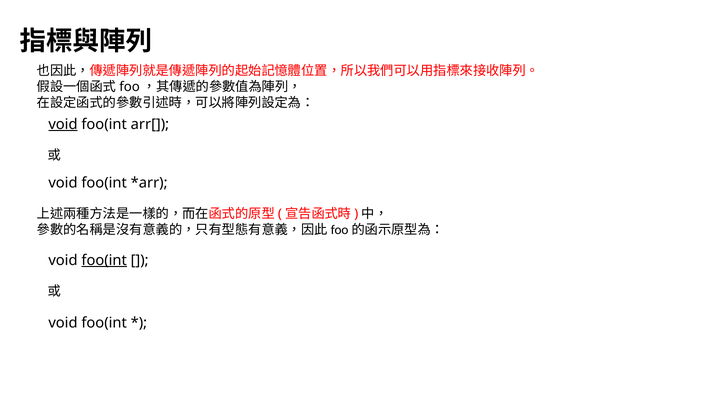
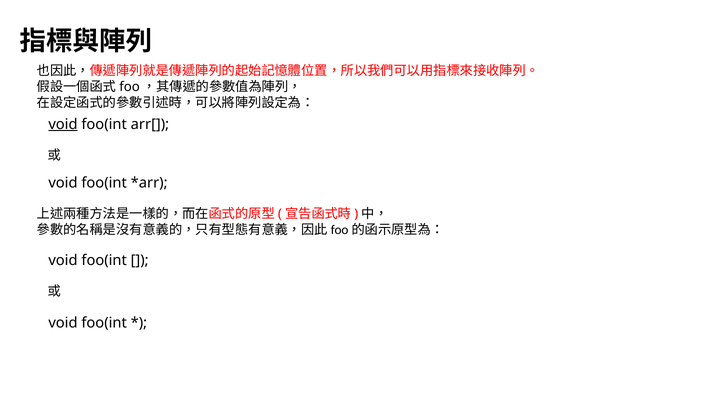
foo(int at (104, 260) underline: present -> none
